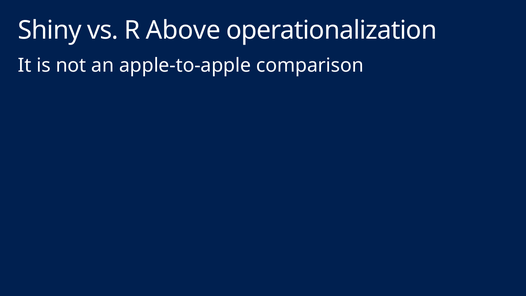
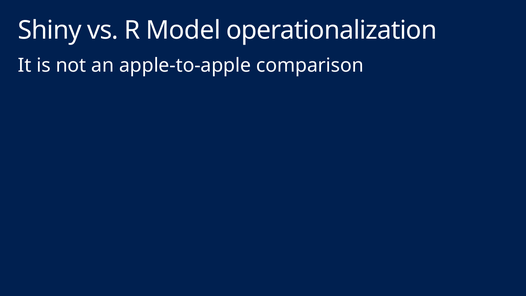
Above: Above -> Model
